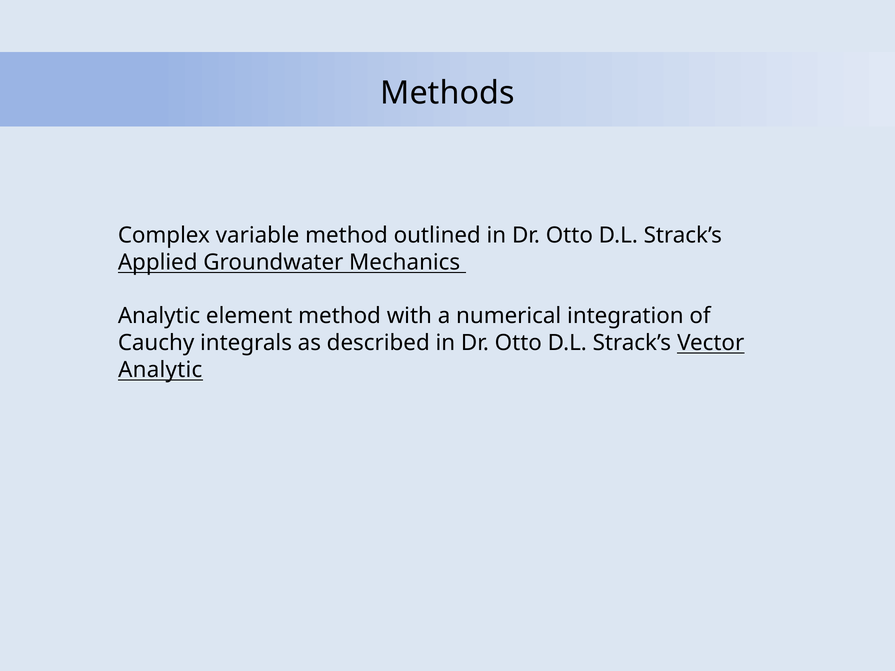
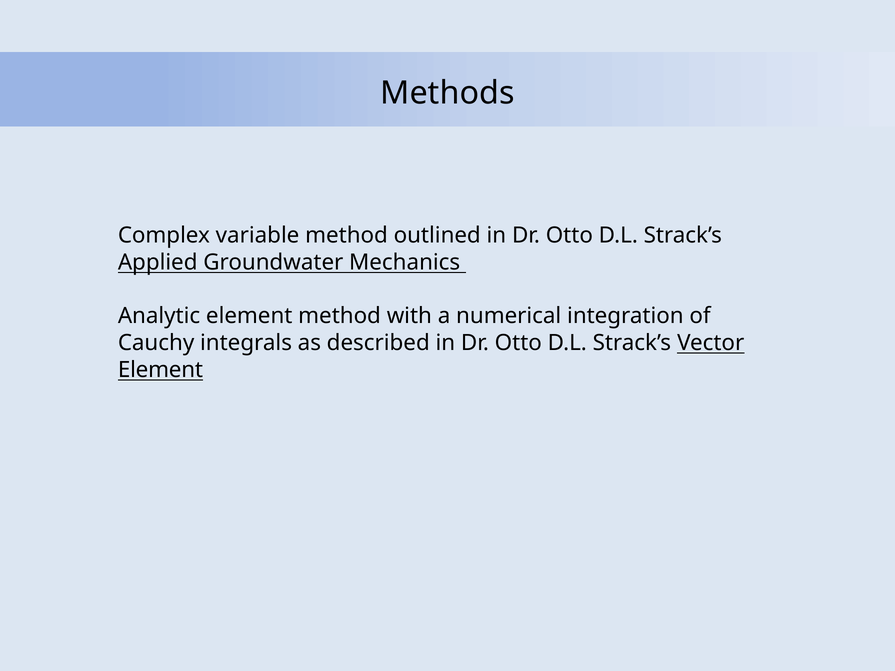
Analytic at (160, 370): Analytic -> Element
